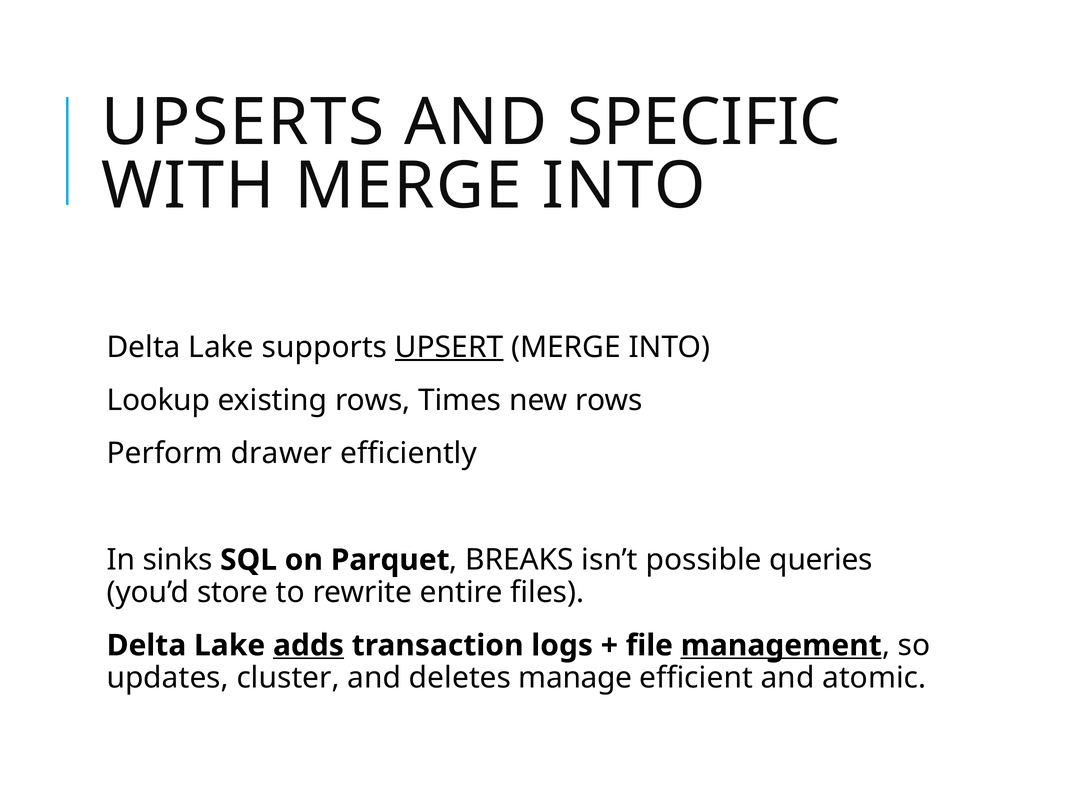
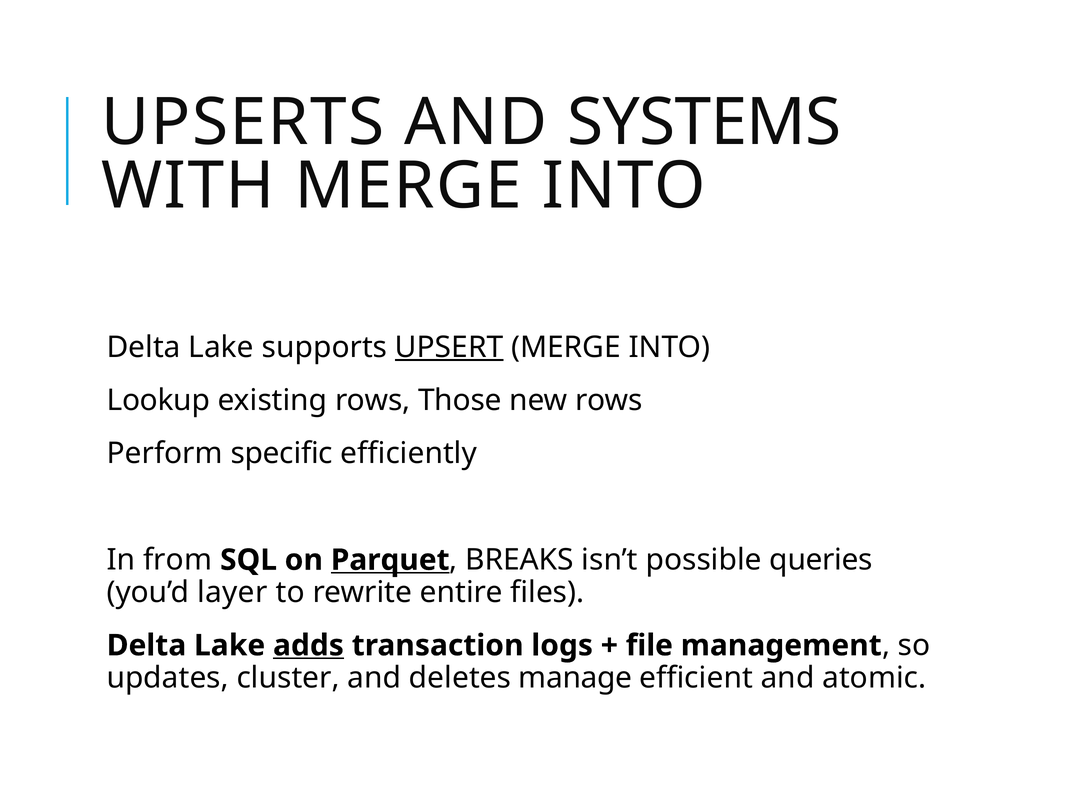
SPECIFIC: SPECIFIC -> SYSTEMS
Times: Times -> Those
drawer: drawer -> specific
sinks: sinks -> from
Parquet underline: none -> present
store: store -> layer
management underline: present -> none
